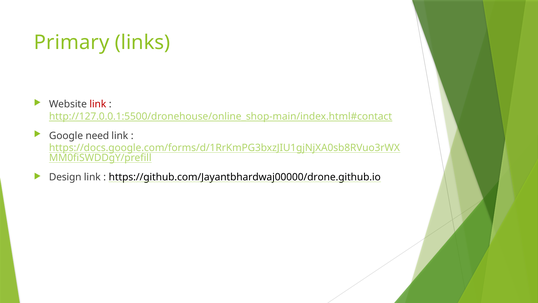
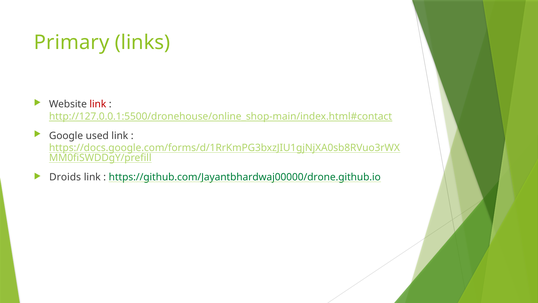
need: need -> used
Design: Design -> Droids
https://github.com/Jayantbhardwaj00000/drone.github.io colour: black -> green
